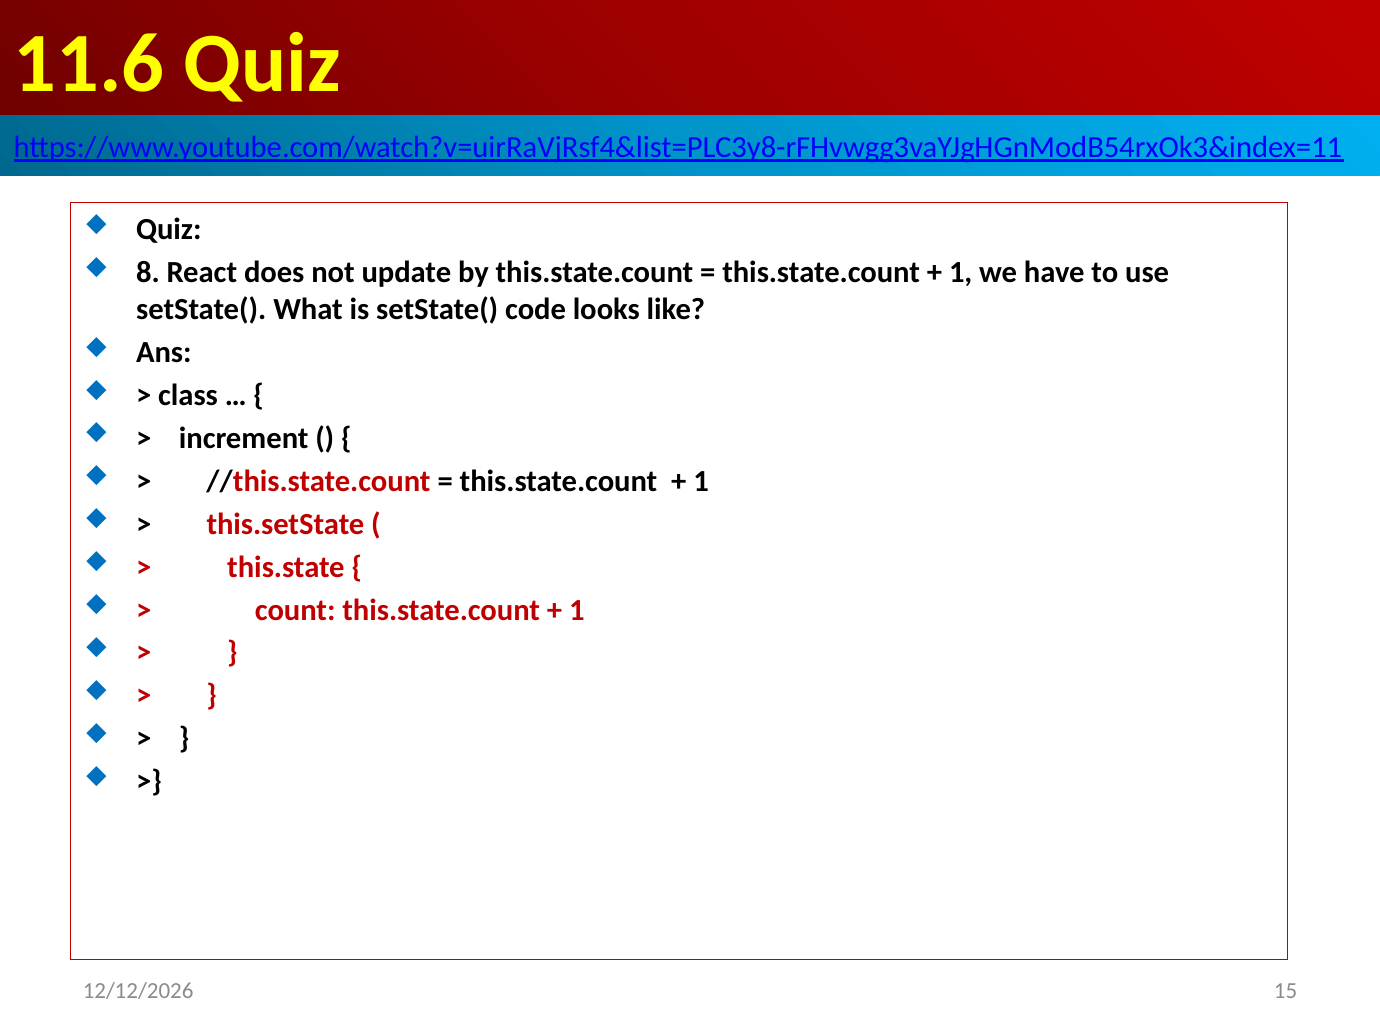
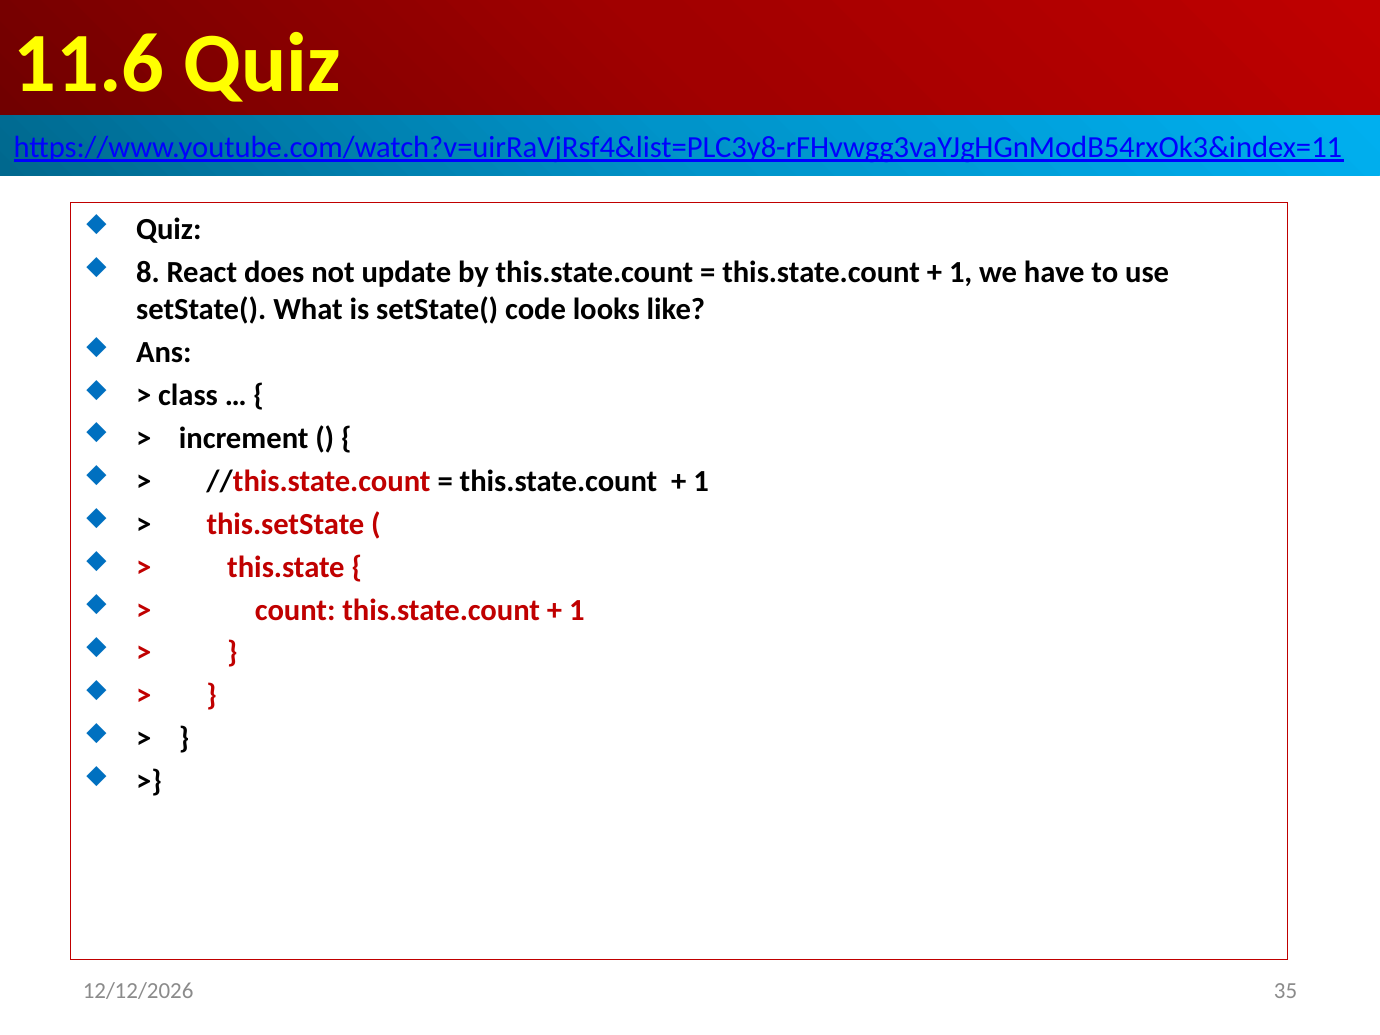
15: 15 -> 35
